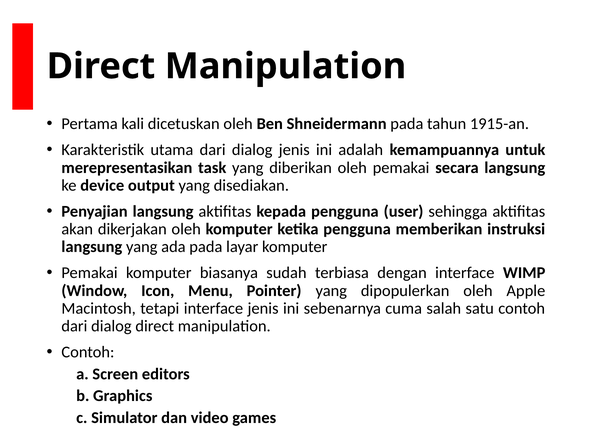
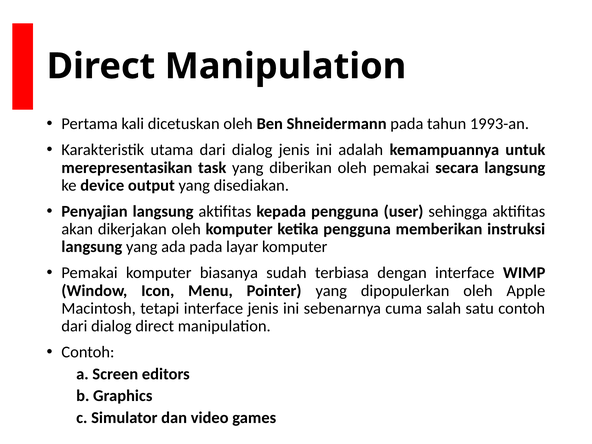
1915-an: 1915-an -> 1993-an
